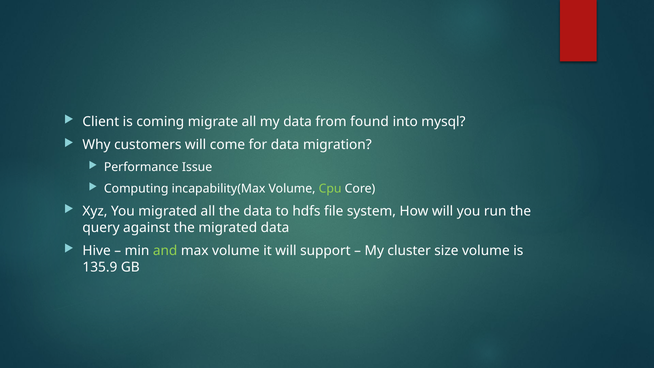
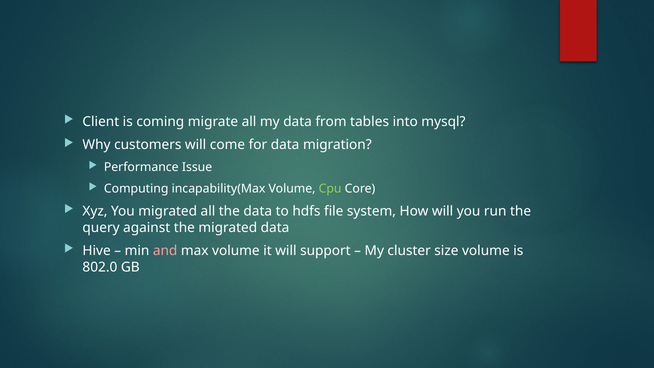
found: found -> tables
and colour: light green -> pink
135.9: 135.9 -> 802.0
